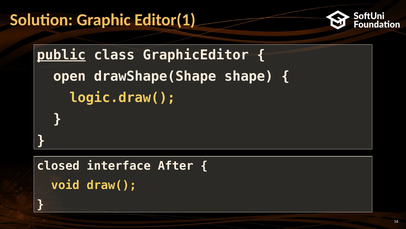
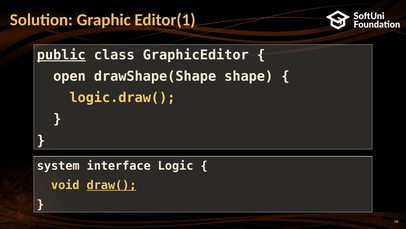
closed: closed -> system
After: After -> Logic
draw( underline: none -> present
